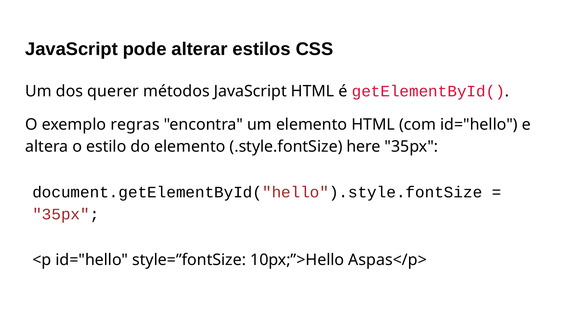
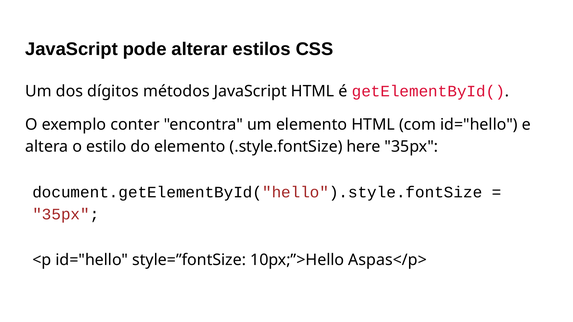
querer: querer -> dígitos
regras: regras -> conter
